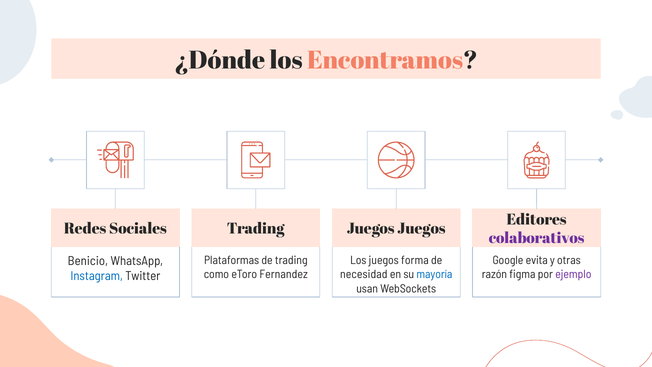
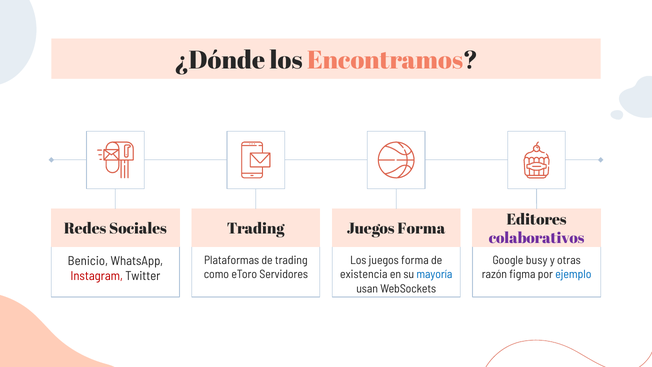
Juegos at (421, 229): Juegos -> Forma
evita: evita -> busy
Fernandez: Fernandez -> Servidores
necesidad: necesidad -> existencia
ejemplo colour: purple -> blue
Instagram colour: blue -> red
